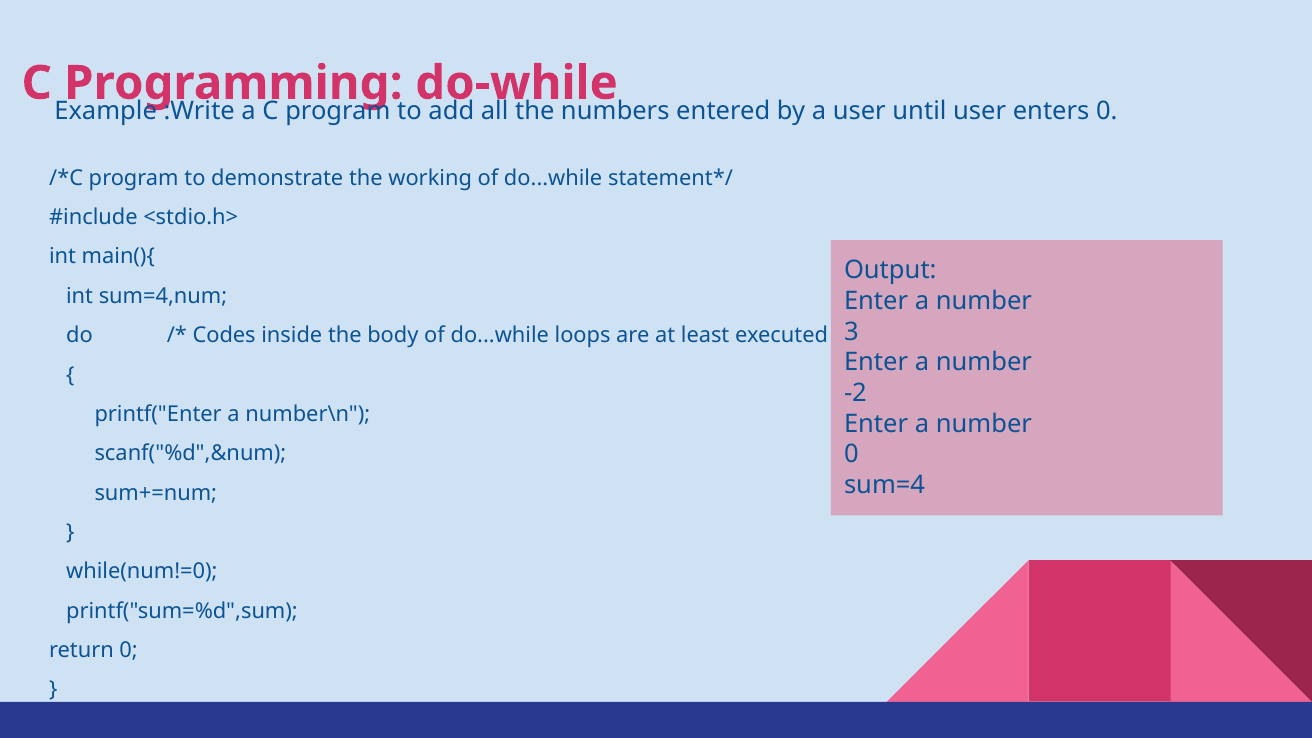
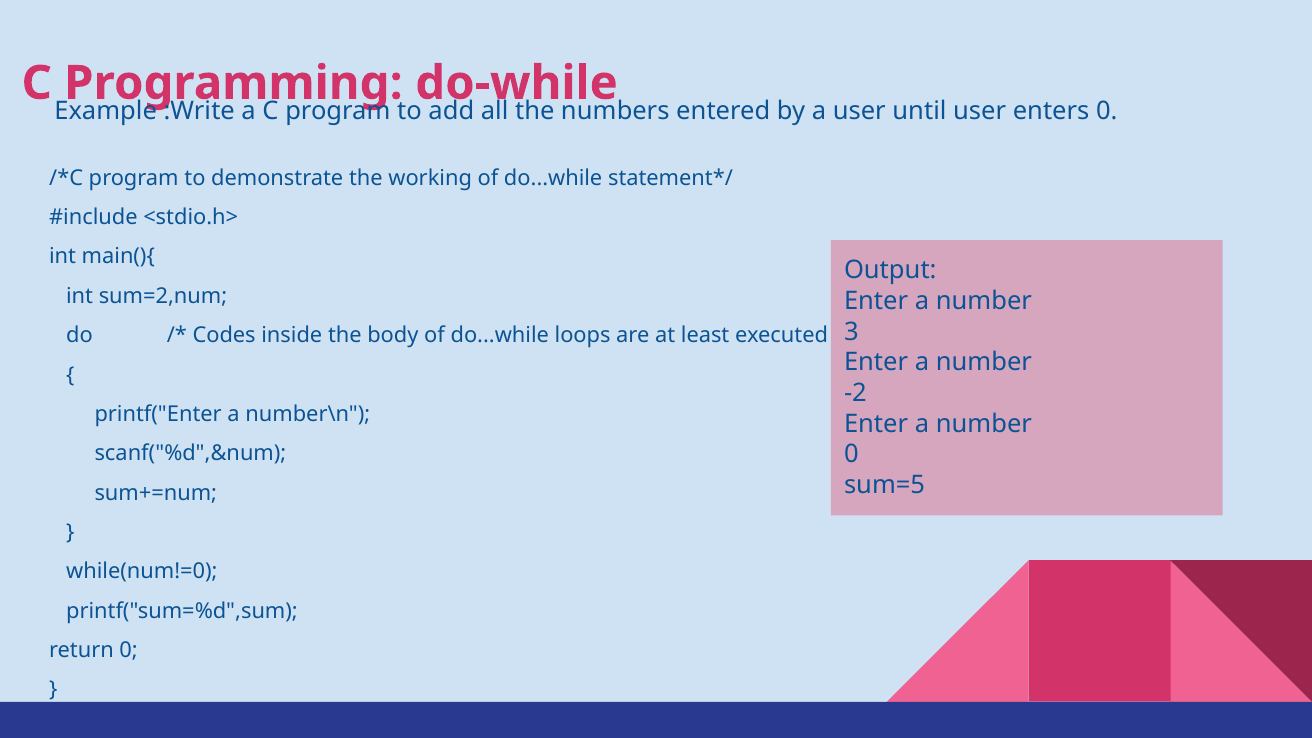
sum=4,num: sum=4,num -> sum=2,num
sum=4: sum=4 -> sum=5
